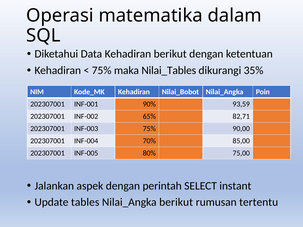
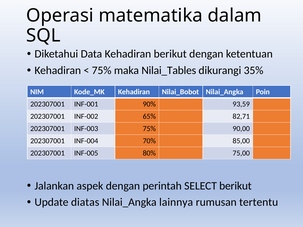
SELECT instant: instant -> berikut
tables: tables -> diatas
Nilai_Angka berikut: berikut -> lainnya
